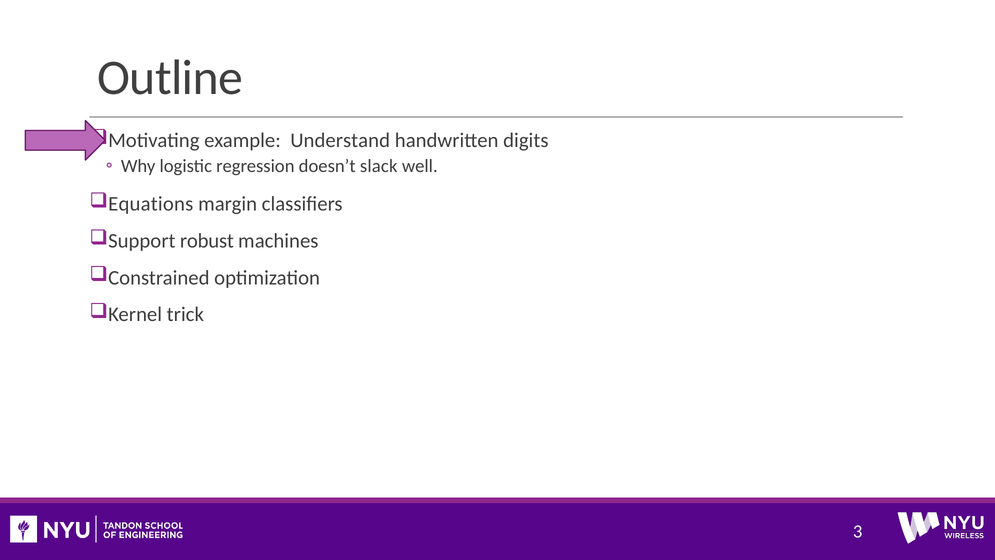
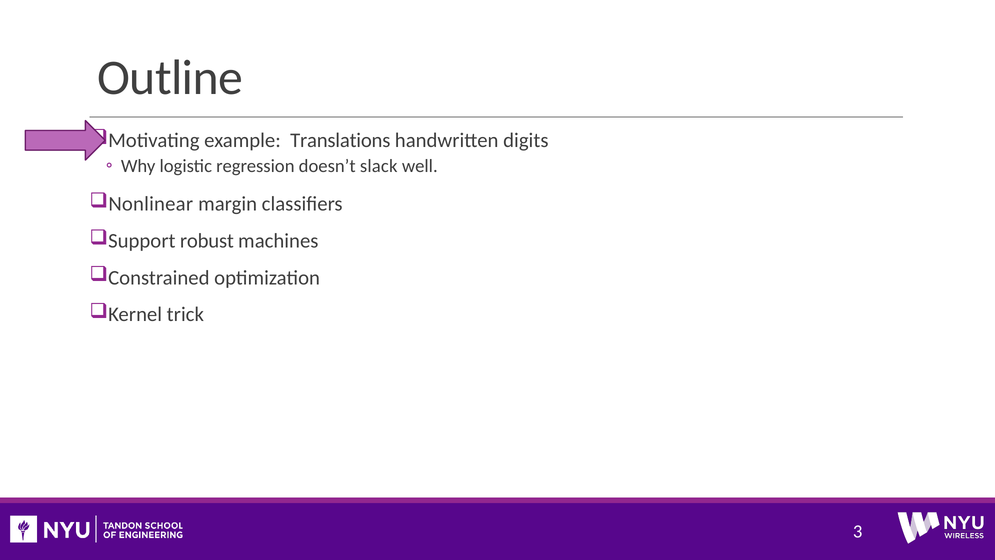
Understand: Understand -> Translations
Equations: Equations -> Nonlinear
